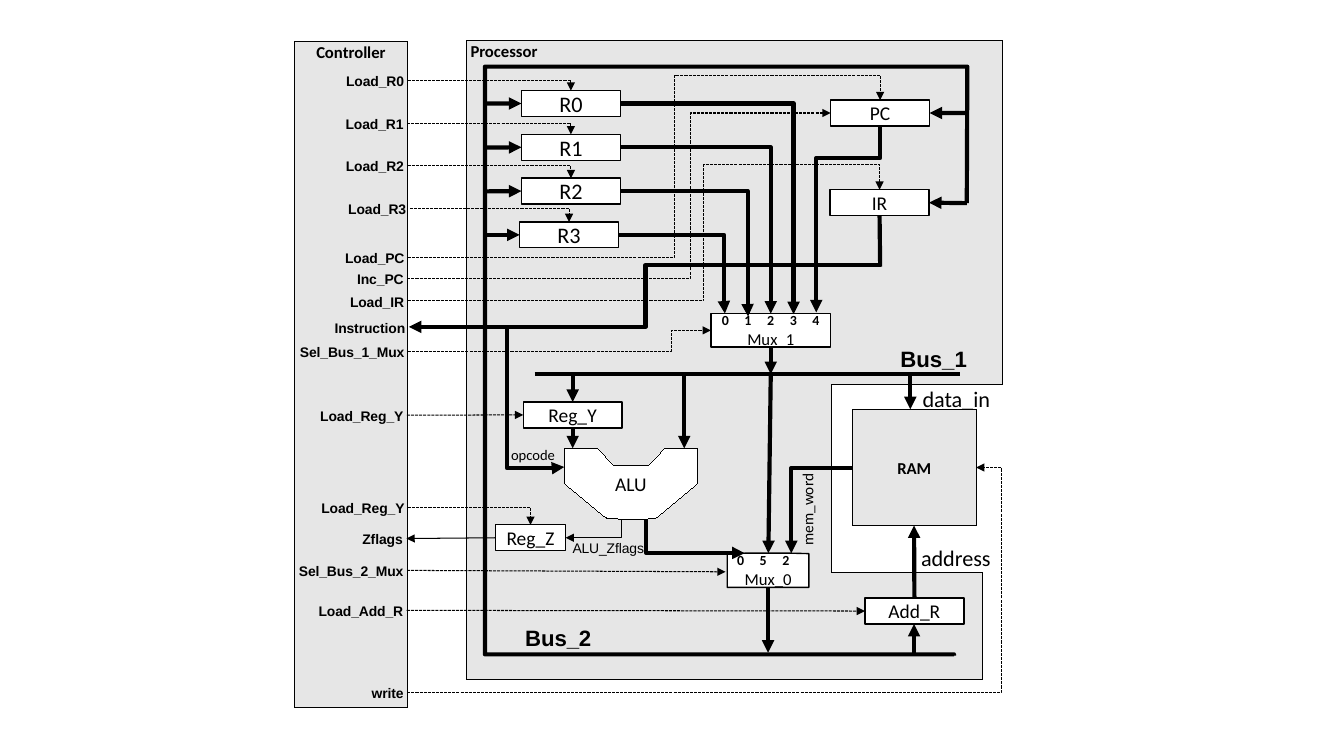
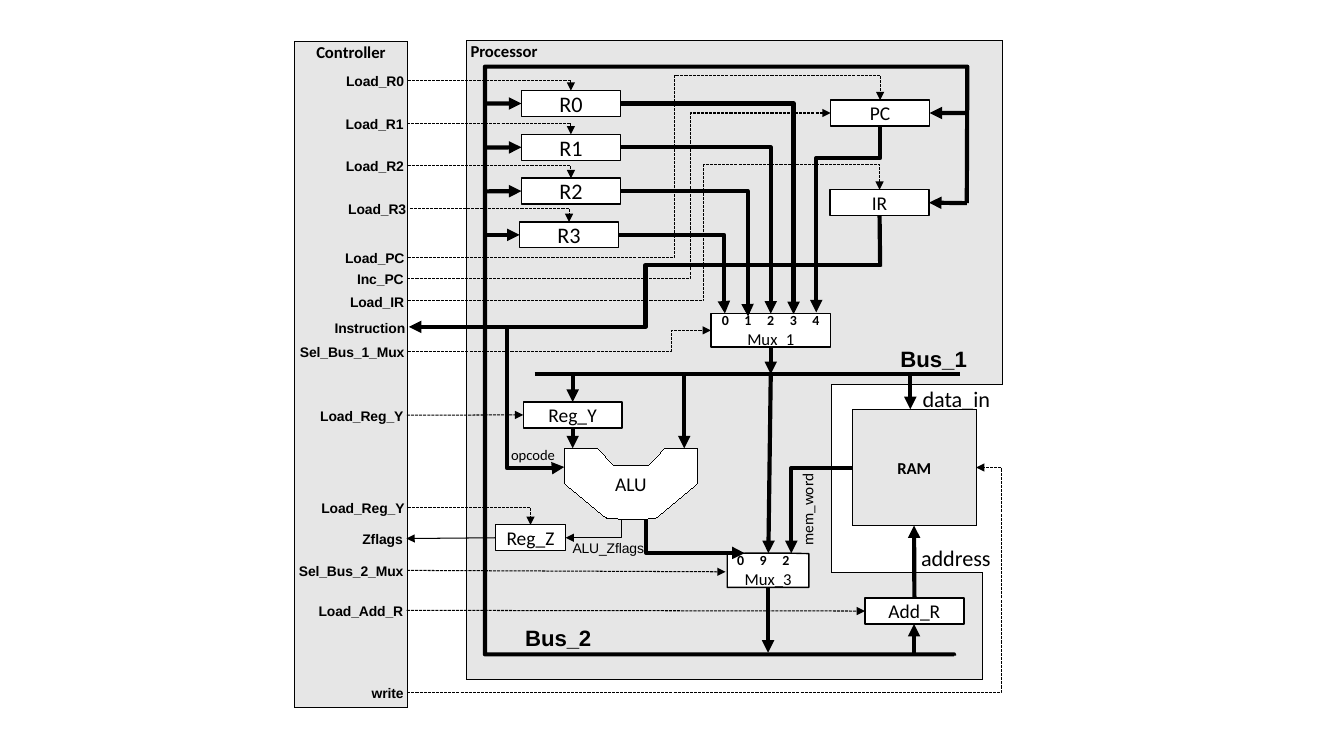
5: 5 -> 9
Mux_0: Mux_0 -> Mux_3
